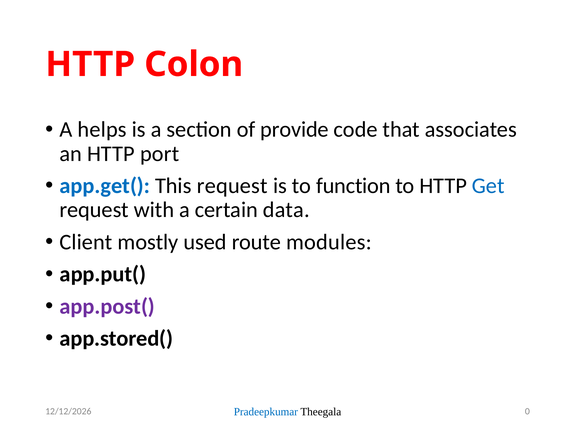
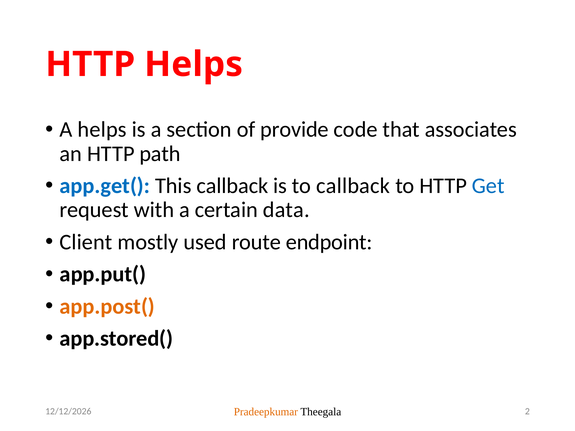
HTTP Colon: Colon -> Helps
port: port -> path
This request: request -> callback
to function: function -> callback
modules: modules -> endpoint
app.post( colour: purple -> orange
Pradeepkumar colour: blue -> orange
0: 0 -> 2
